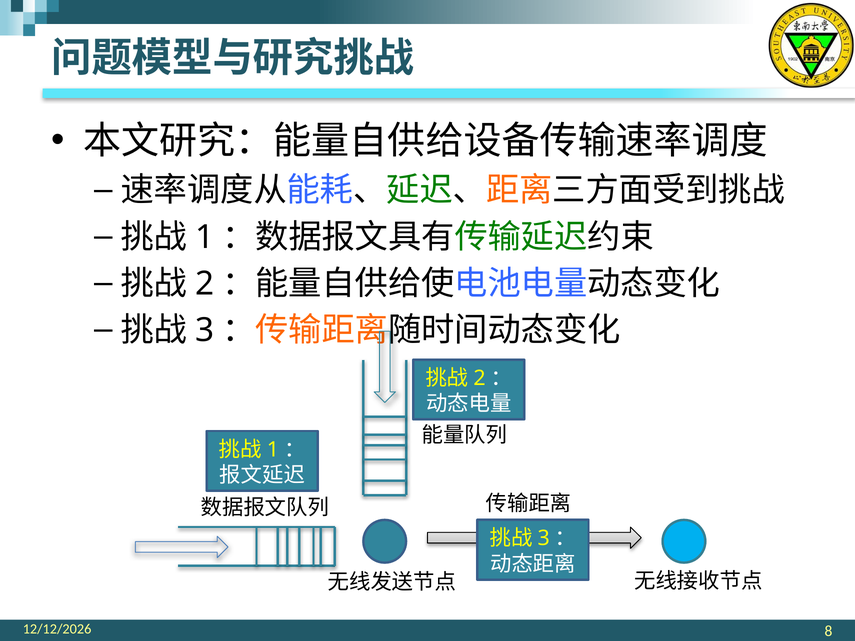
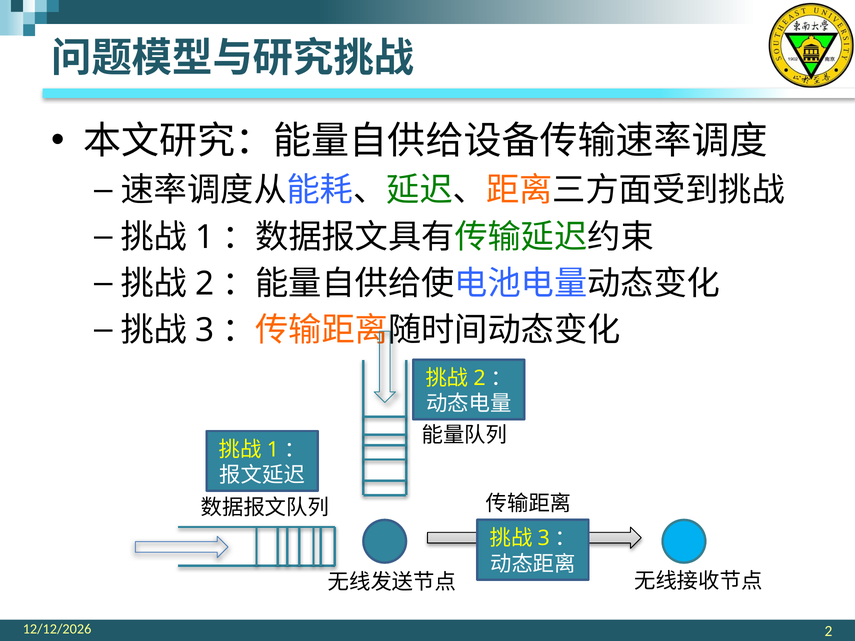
8 at (828, 631): 8 -> 2
